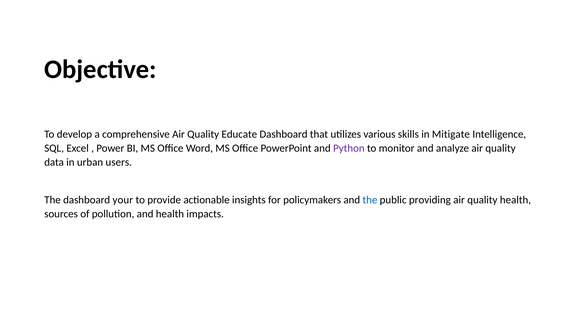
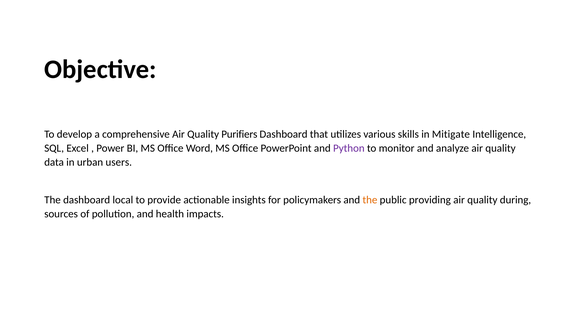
Educate: Educate -> Purifiers
your: your -> local
the at (370, 200) colour: blue -> orange
quality health: health -> during
